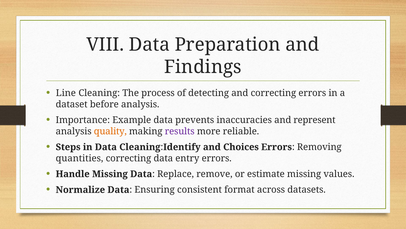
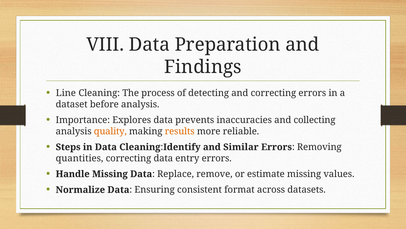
Example: Example -> Explores
represent: represent -> collecting
results colour: purple -> orange
Choices: Choices -> Similar
